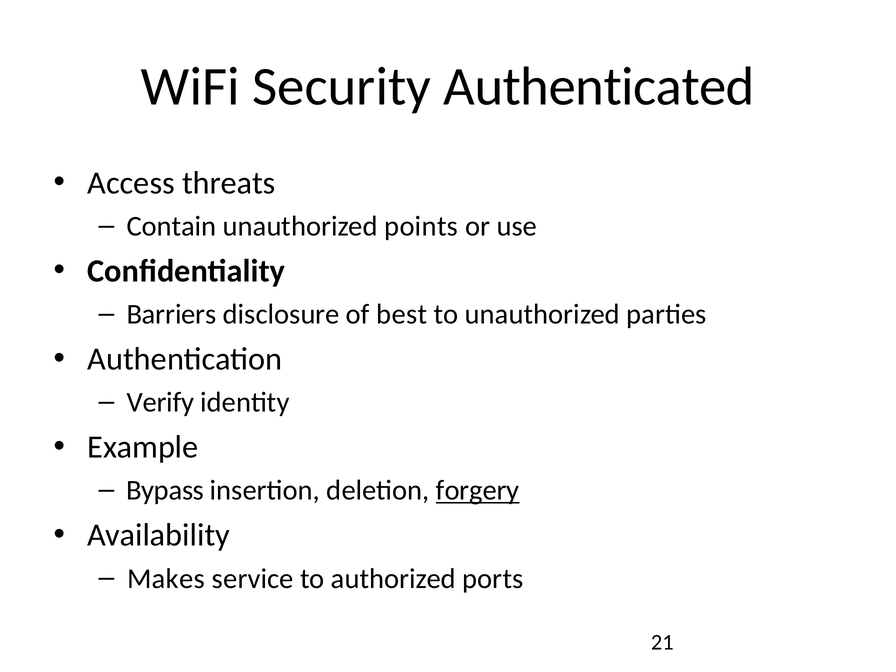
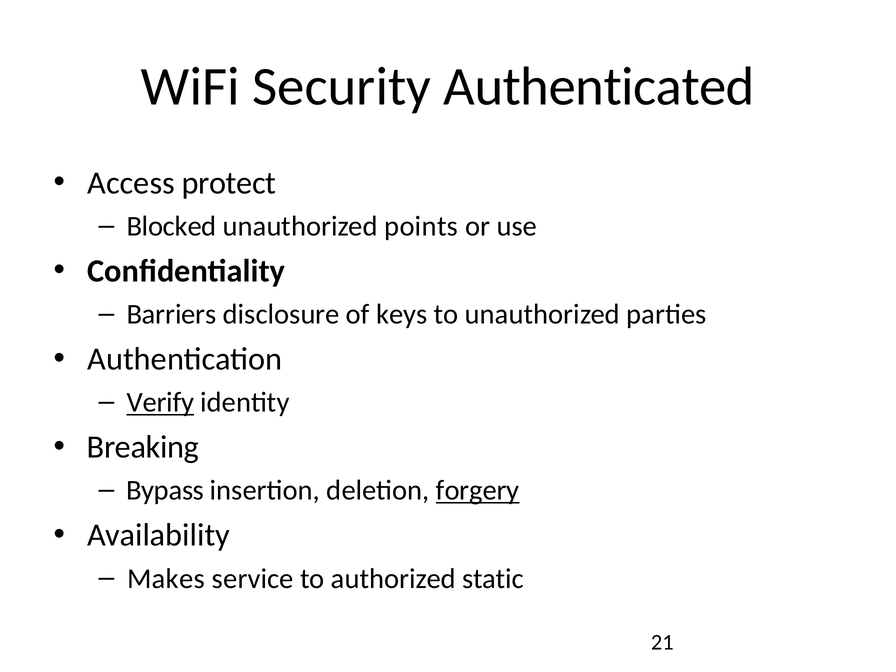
threats: threats -> protect
Contain: Contain -> Blocked
best: best -> keys
Verify underline: none -> present
Example: Example -> Breaking
ports: ports -> static
